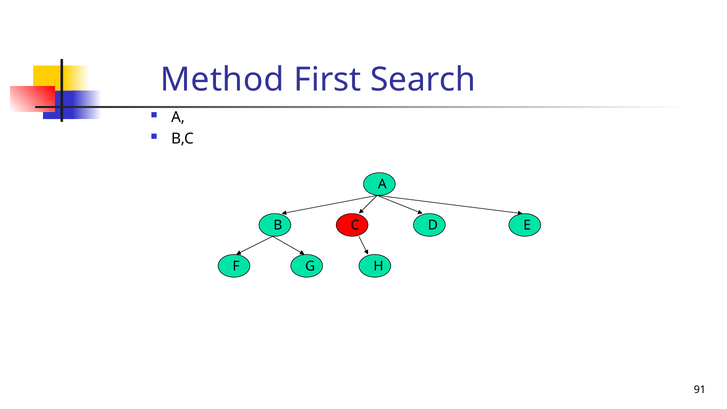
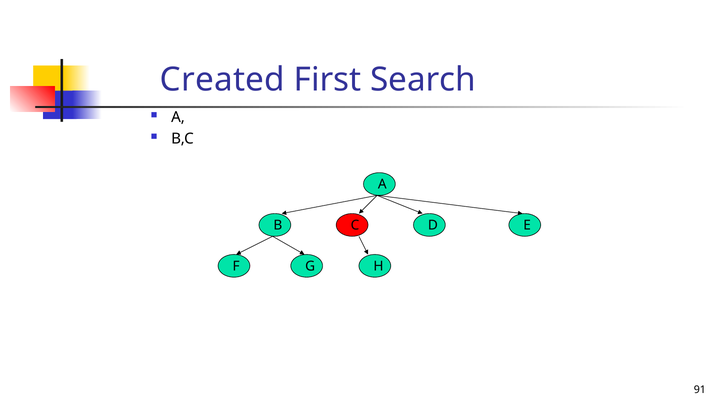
Method: Method -> Created
